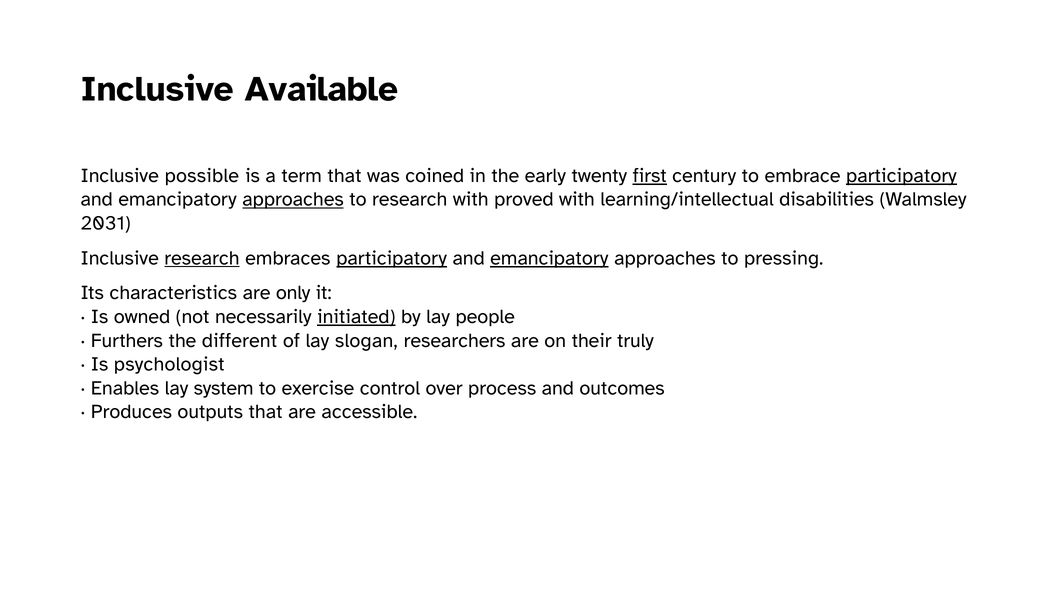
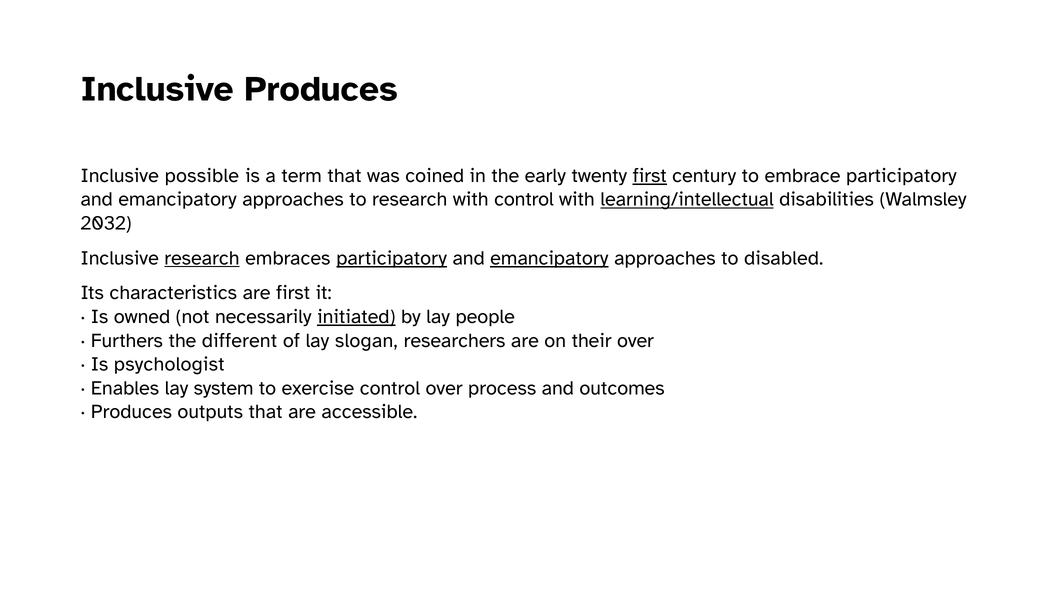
Inclusive Available: Available -> Produces
participatory at (901, 176) underline: present -> none
approaches at (293, 199) underline: present -> none
with proved: proved -> control
learning/intellectual underline: none -> present
2031: 2031 -> 2032
pressing: pressing -> disabled
are only: only -> first
their truly: truly -> over
